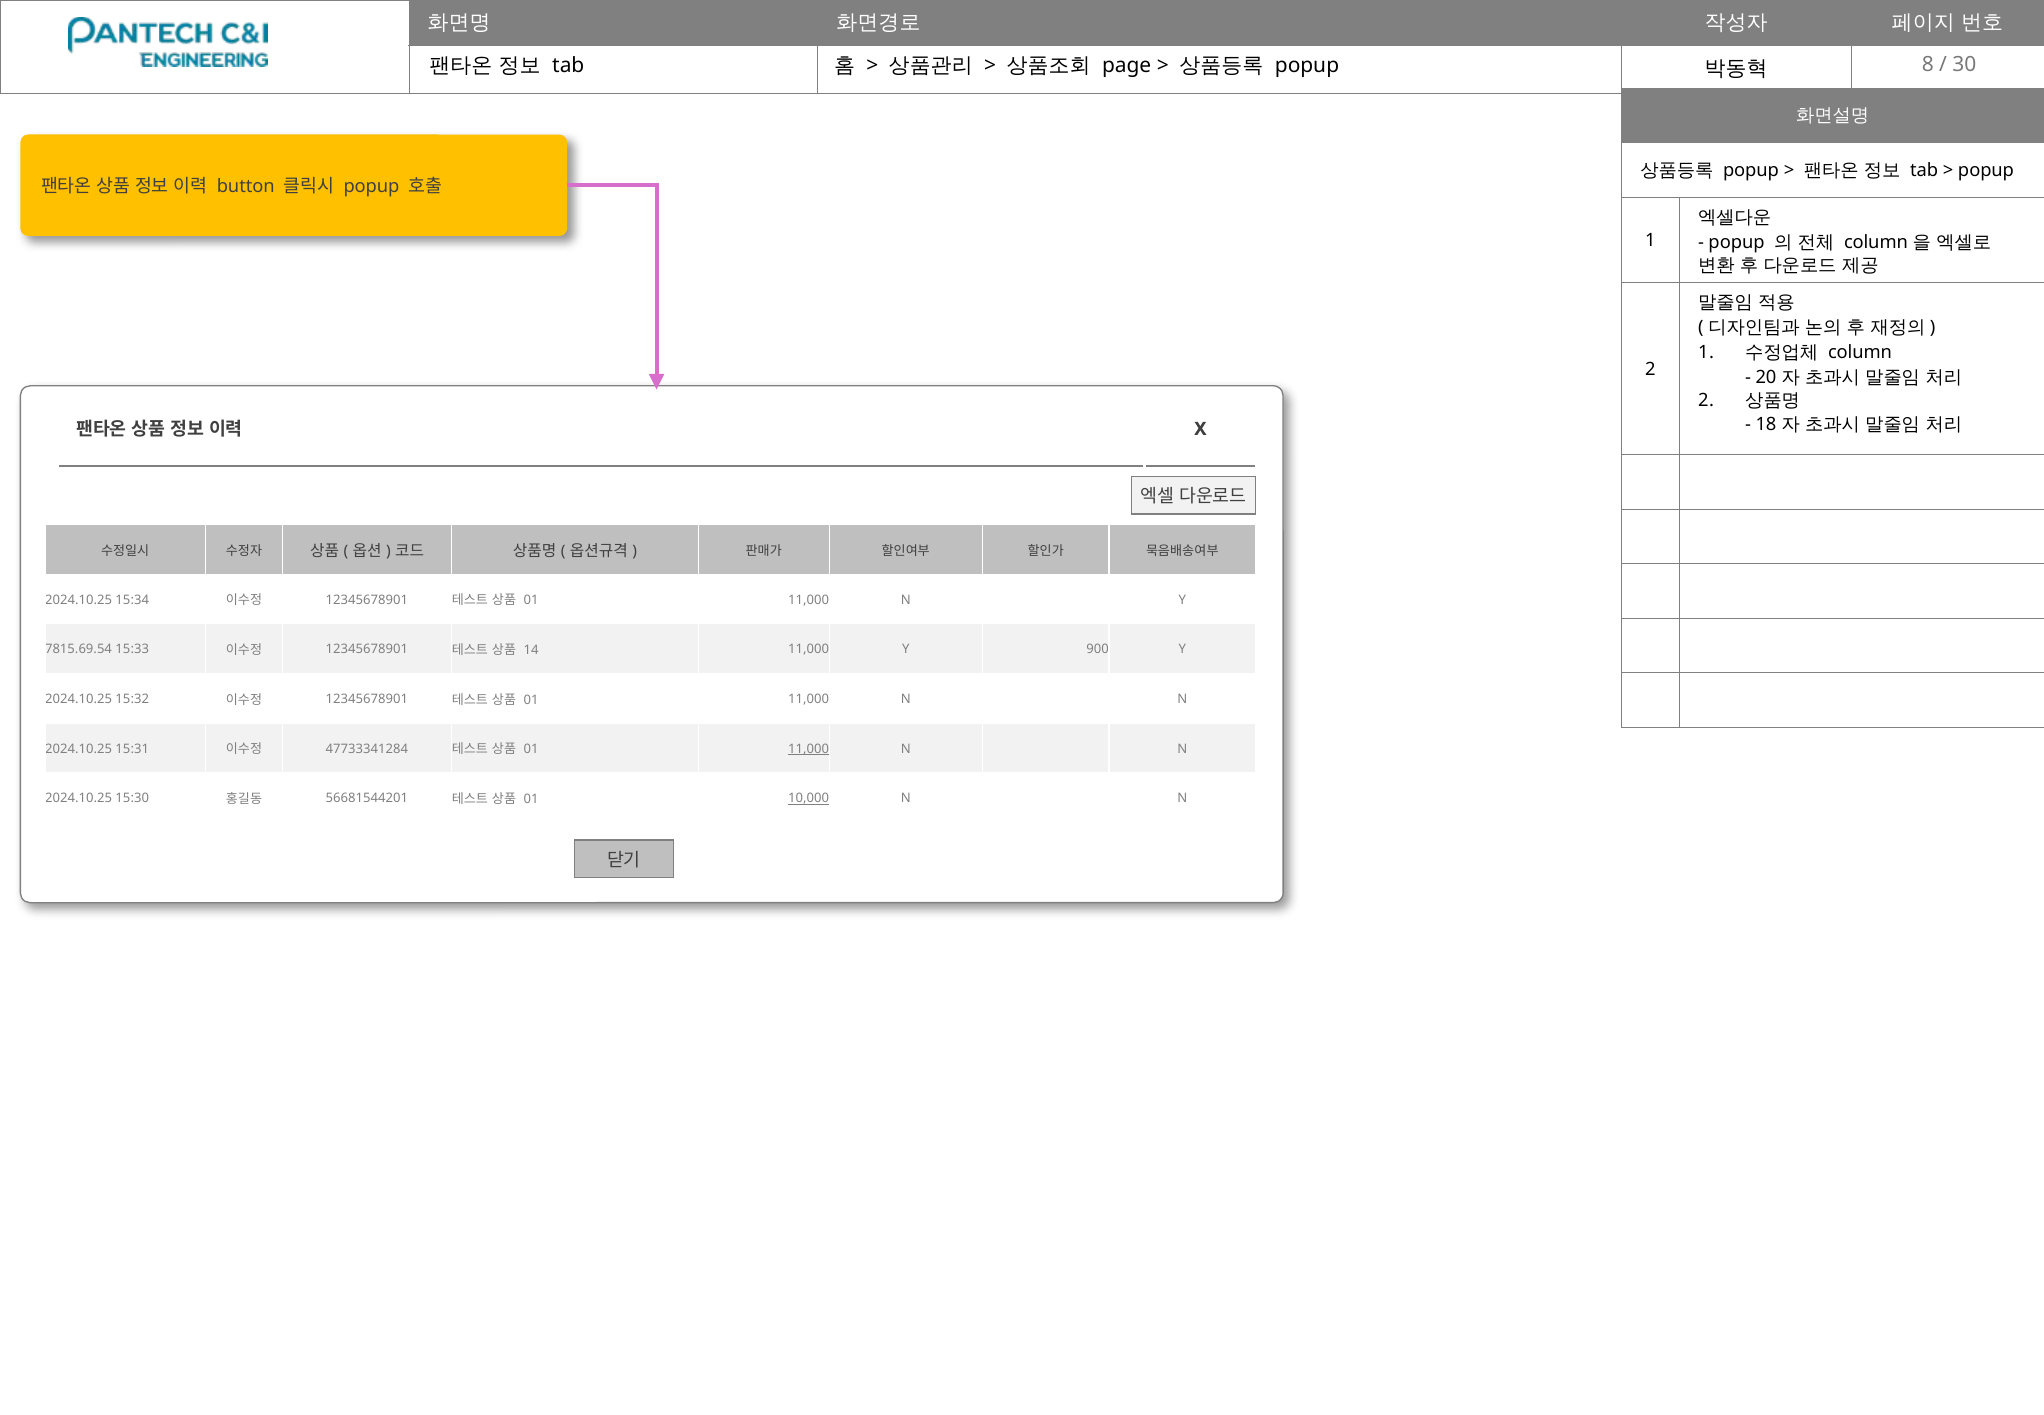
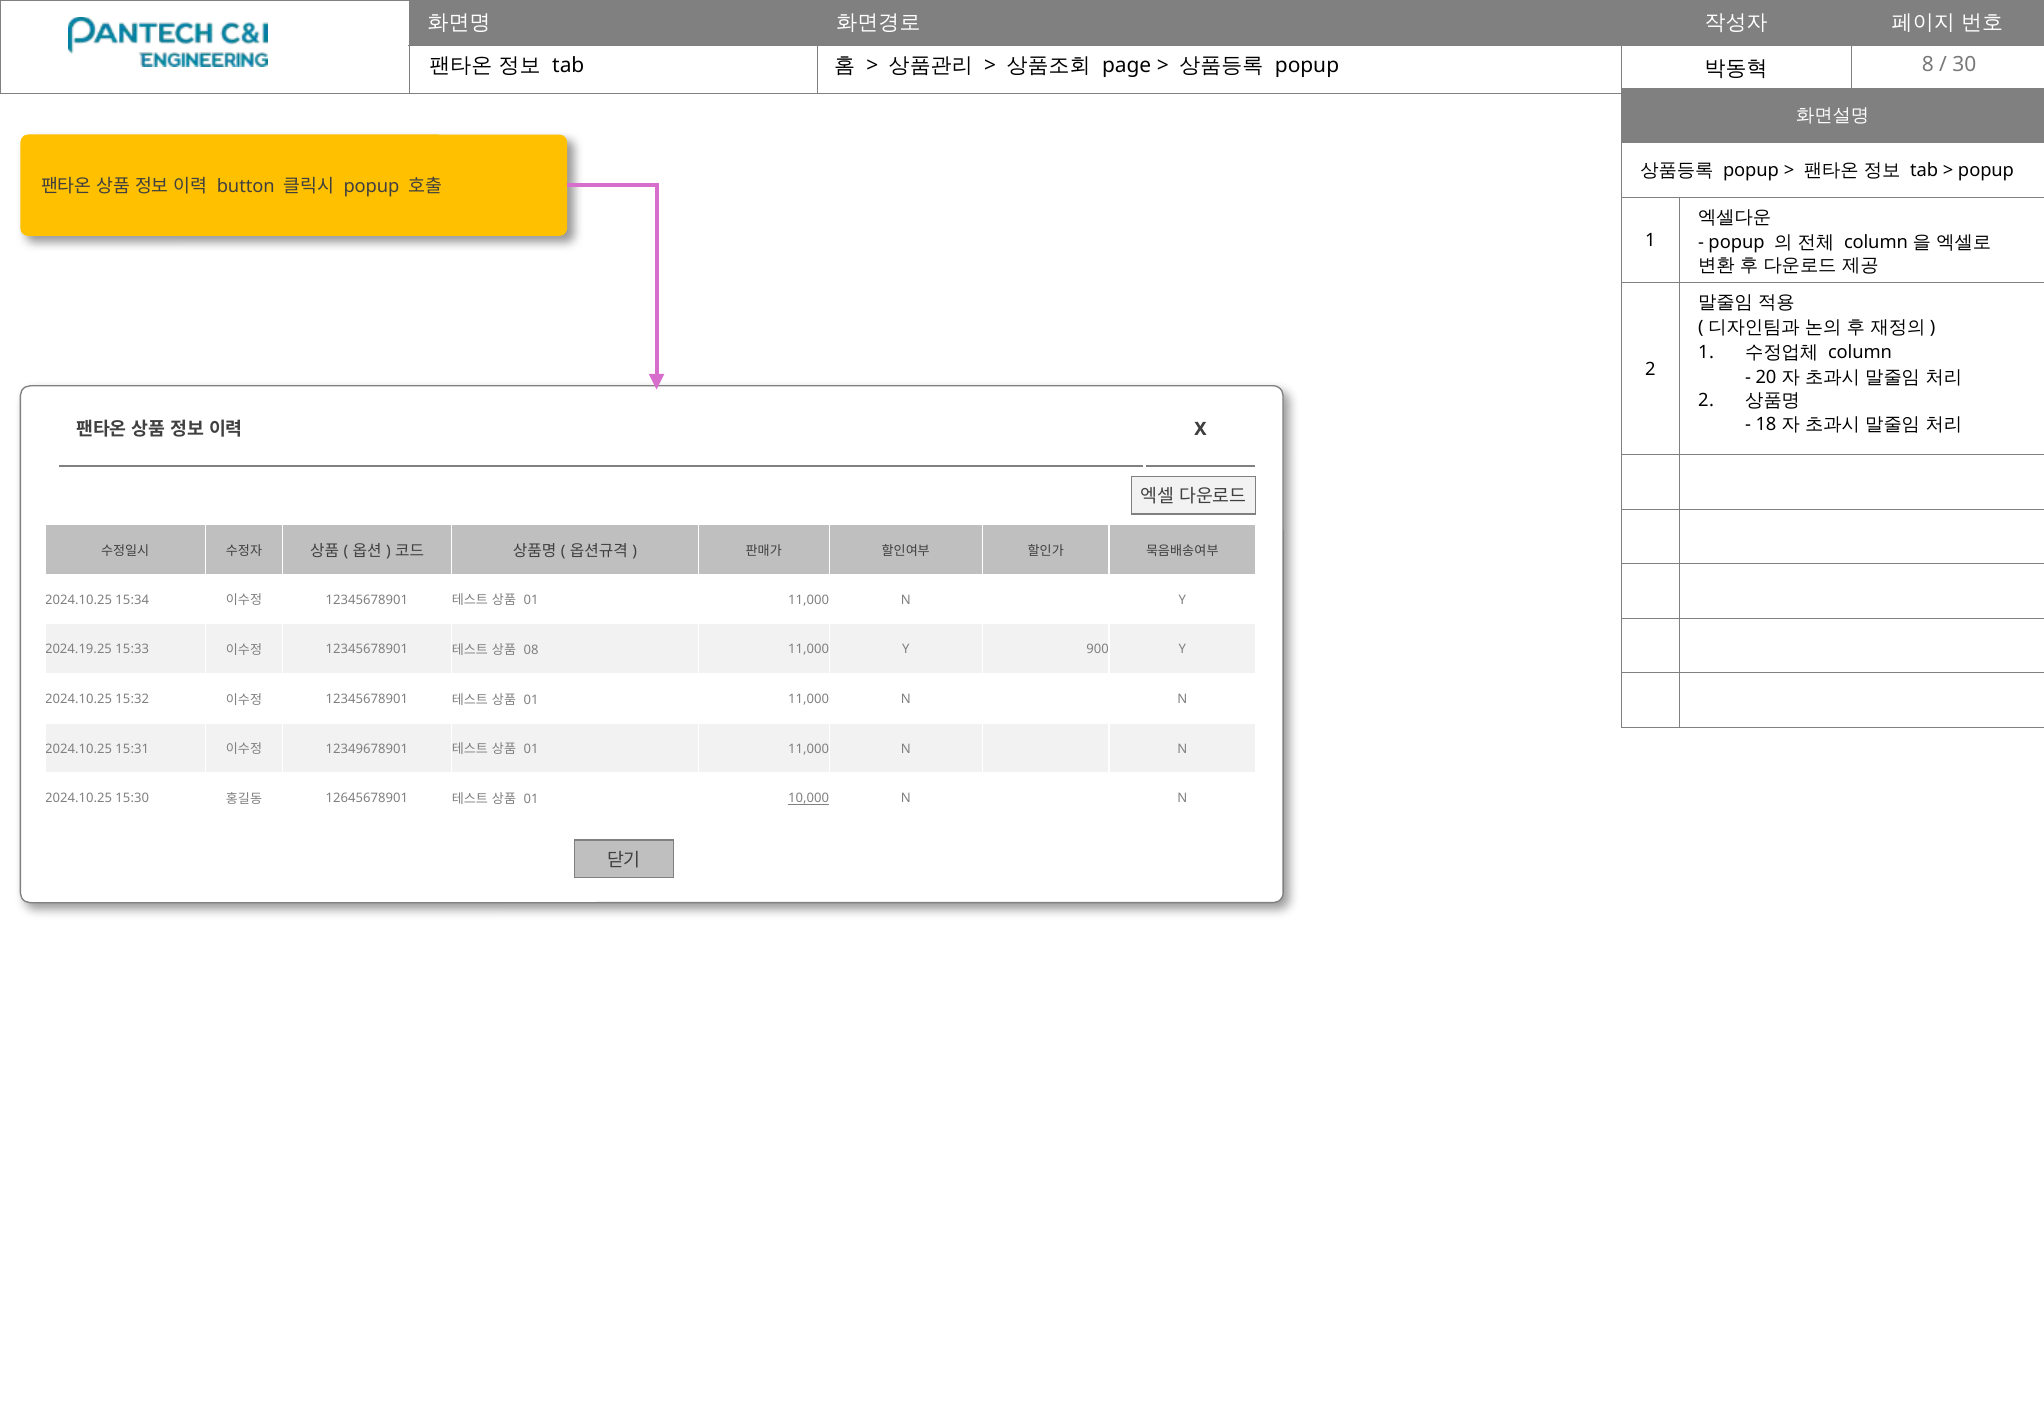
7815.69.54: 7815.69.54 -> 2024.19.25
14: 14 -> 08
47733341284: 47733341284 -> 12349678901
11,000 at (809, 749) underline: present -> none
56681544201: 56681544201 -> 12645678901
